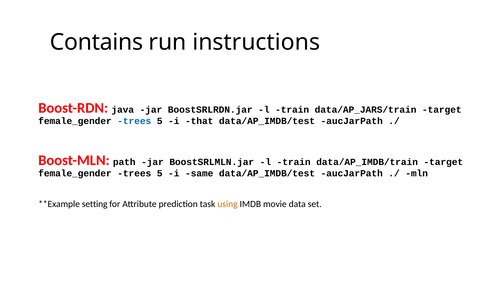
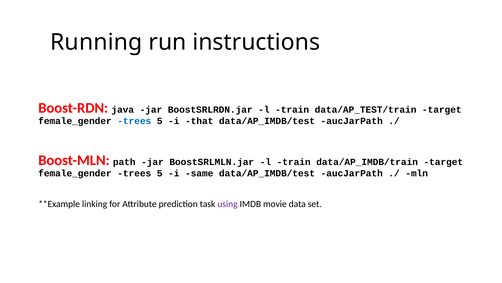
Contains: Contains -> Running
data/AP_JARS/train: data/AP_JARS/train -> data/AP_TEST/train
setting: setting -> linking
using colour: orange -> purple
